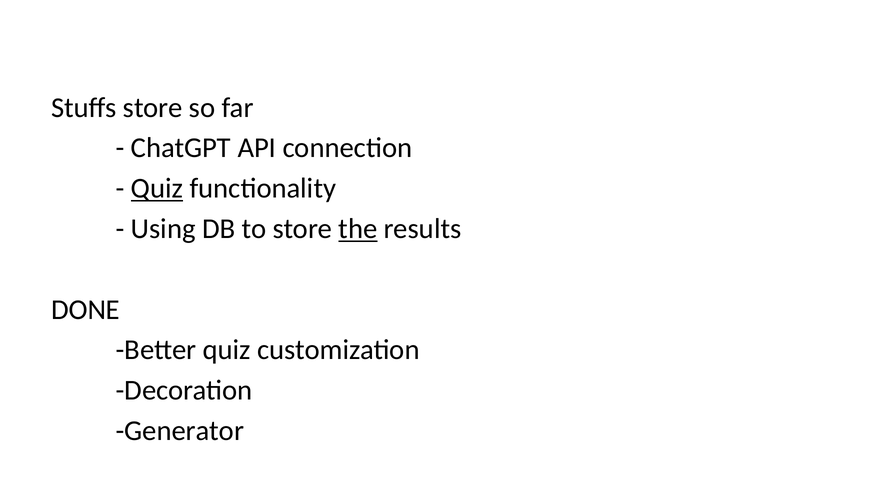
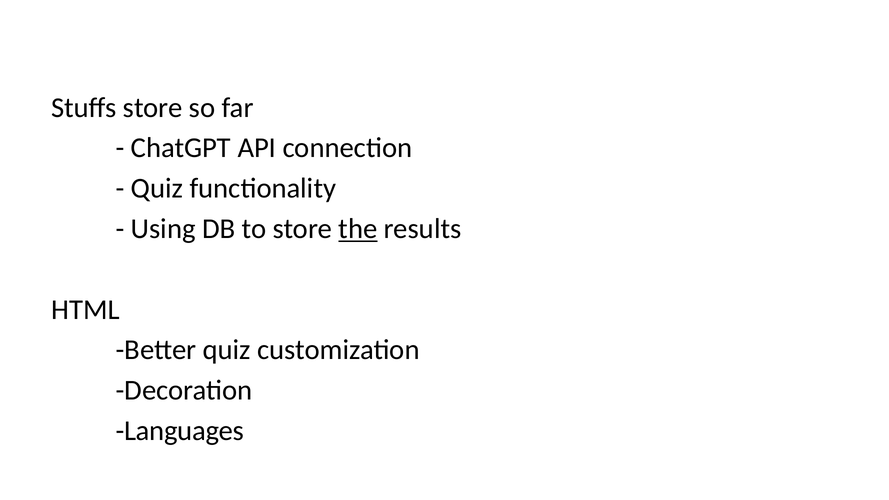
Quiz at (157, 188) underline: present -> none
DONE: DONE -> HTML
Generator: Generator -> Languages
